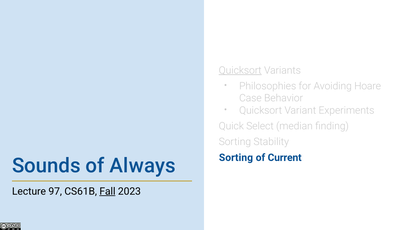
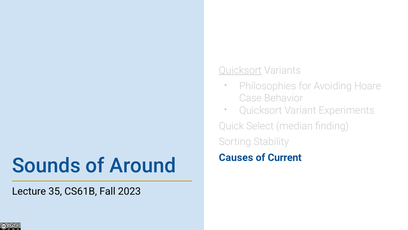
Sorting at (236, 157): Sorting -> Causes
Always: Always -> Around
97: 97 -> 35
Fall underline: present -> none
